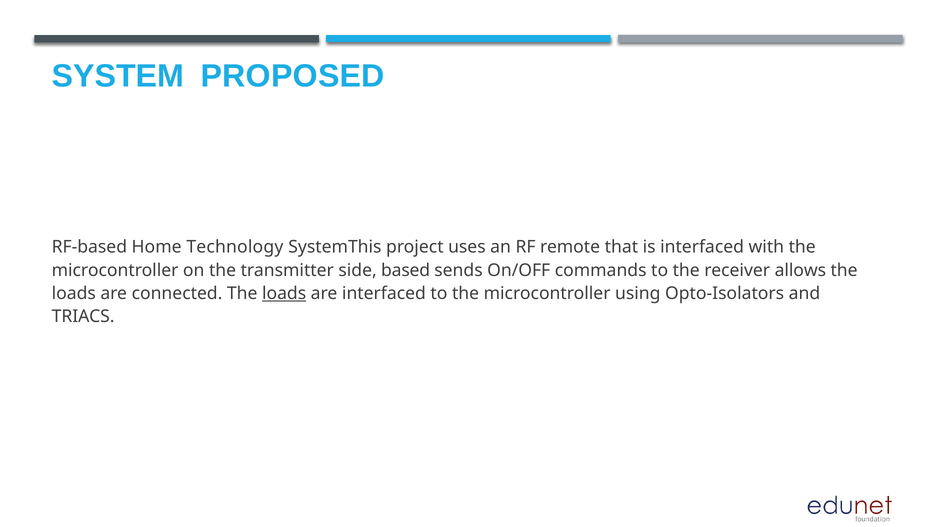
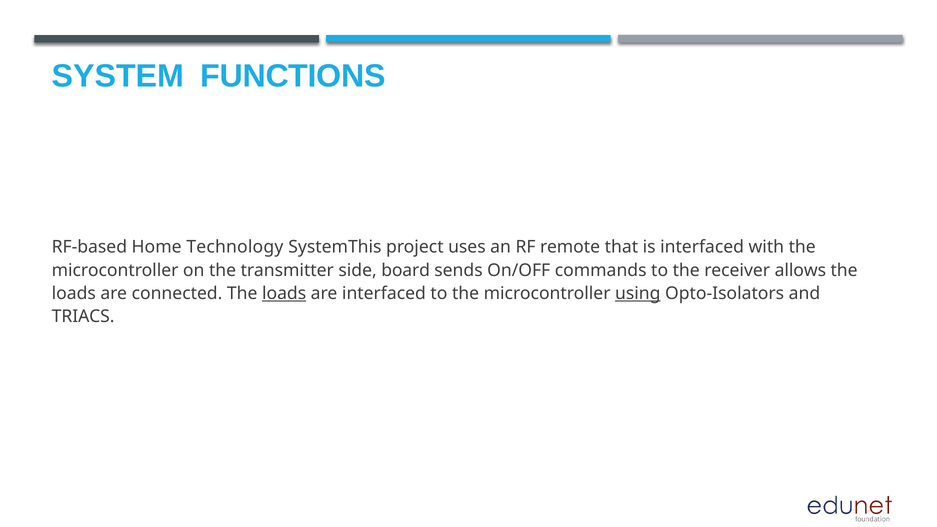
PROPOSED: PROPOSED -> FUNCTIONS
based: based -> board
using underline: none -> present
